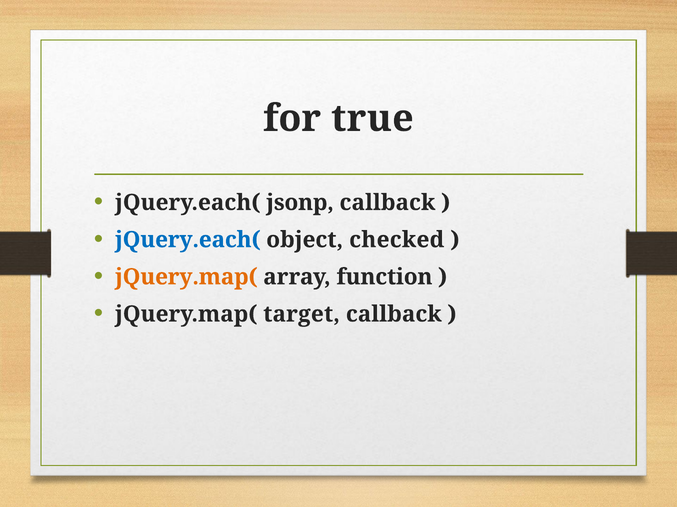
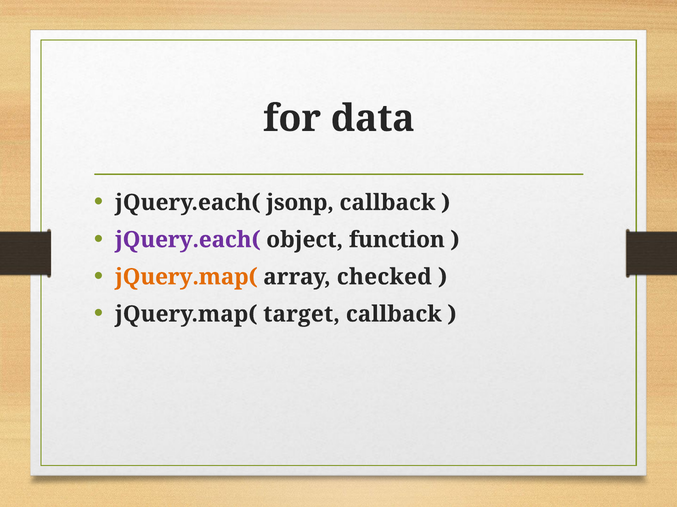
true: true -> data
jQuery.each( at (188, 240) colour: blue -> purple
checked: checked -> function
function: function -> checked
